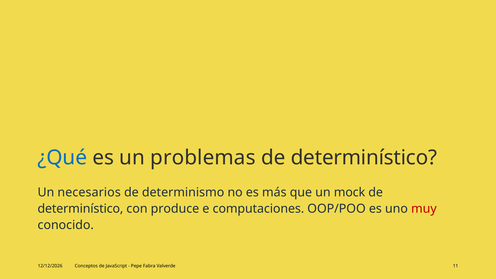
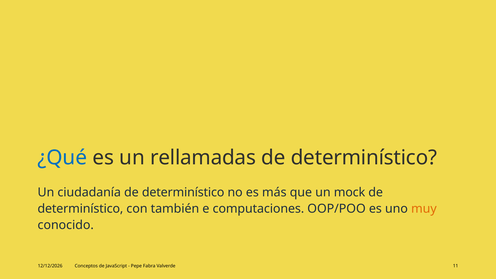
problemas: problemas -> rellamadas
necesarios: necesarios -> ciudadanía
determinismo at (183, 192): determinismo -> determinístico
produce: produce -> también
muy colour: red -> orange
